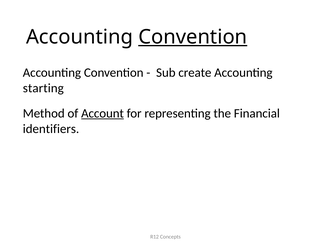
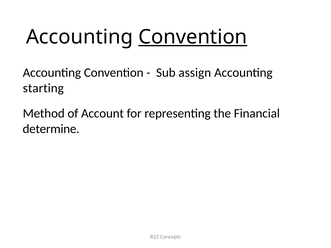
create: create -> assign
Account underline: present -> none
identifiers: identifiers -> determine
